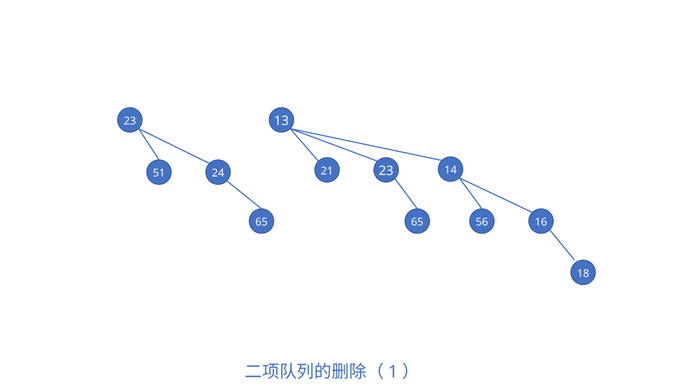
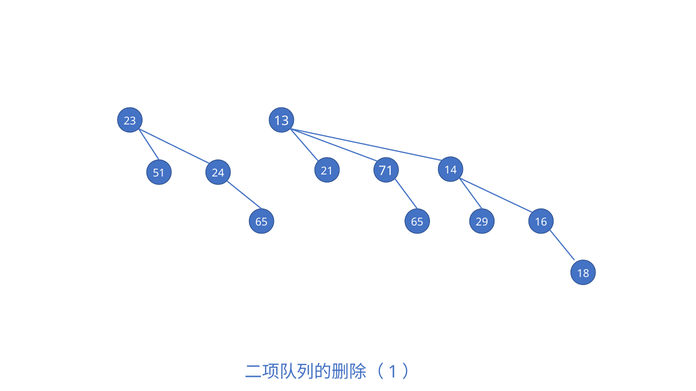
21 23: 23 -> 71
56: 56 -> 29
